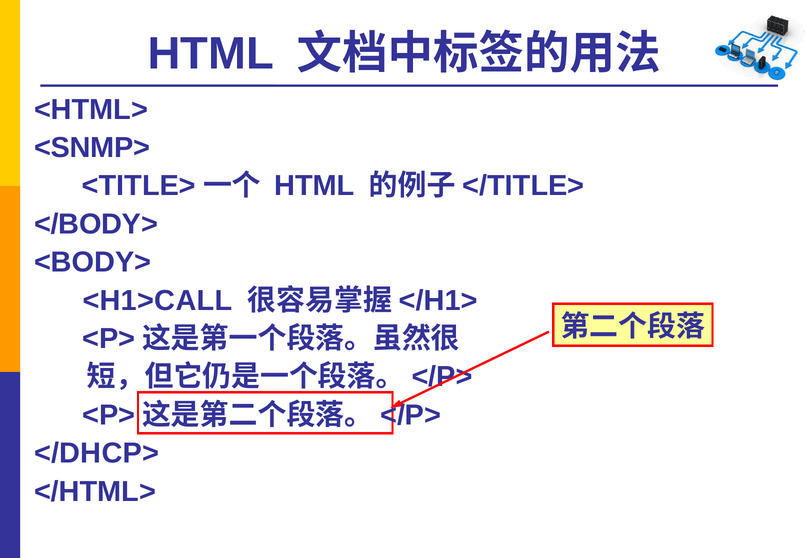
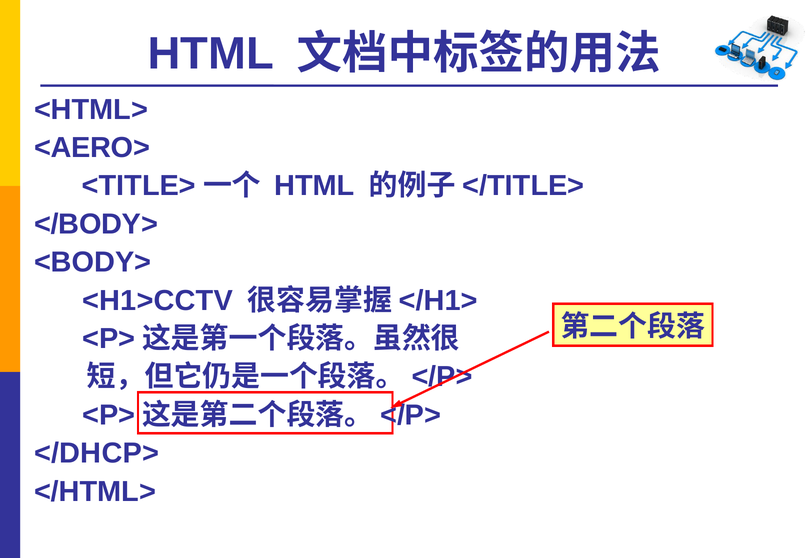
<SNMP>: <SNMP> -> <AERO>
<H1>CALL: <H1>CALL -> <H1>CCTV
